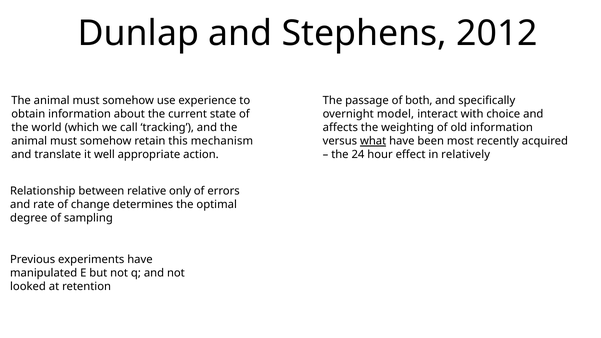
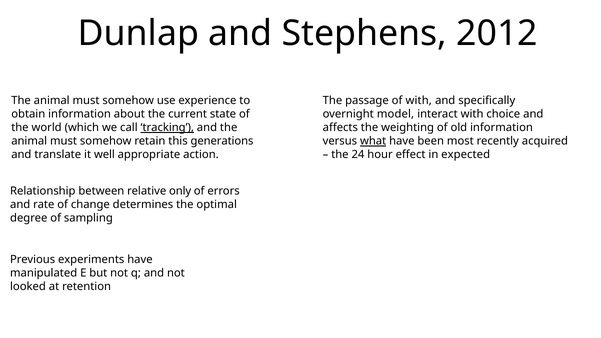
of both: both -> with
tracking underline: none -> present
mechanism: mechanism -> generations
relatively: relatively -> expected
